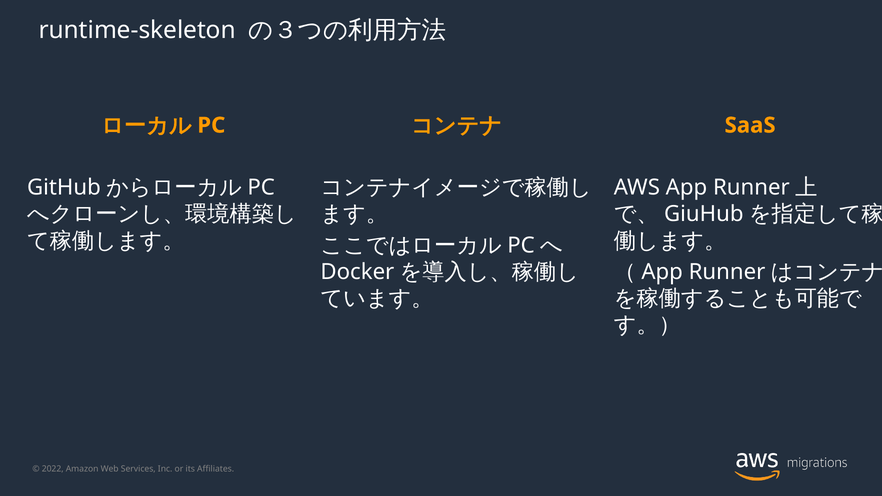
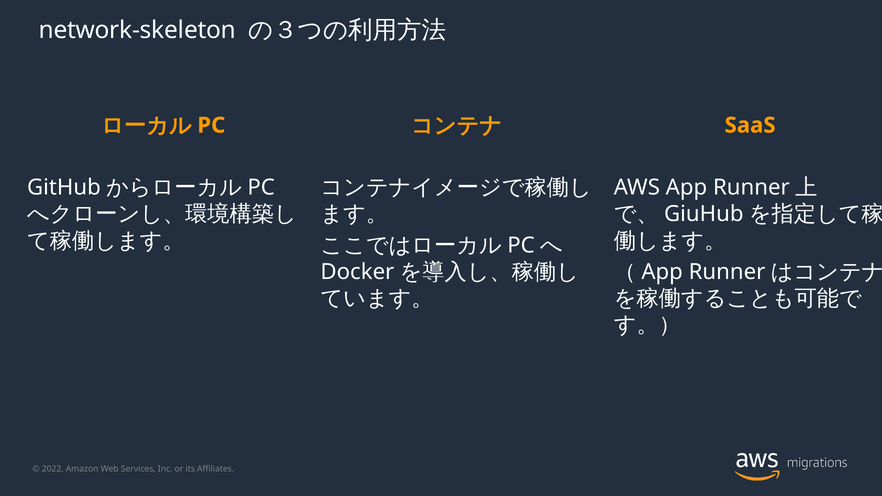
runtime-skeleton: runtime-skeleton -> network-skeleton
